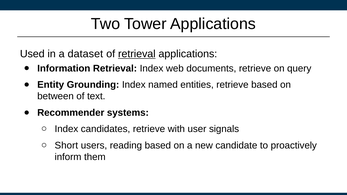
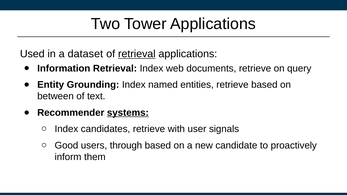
systems underline: none -> present
Short: Short -> Good
reading: reading -> through
